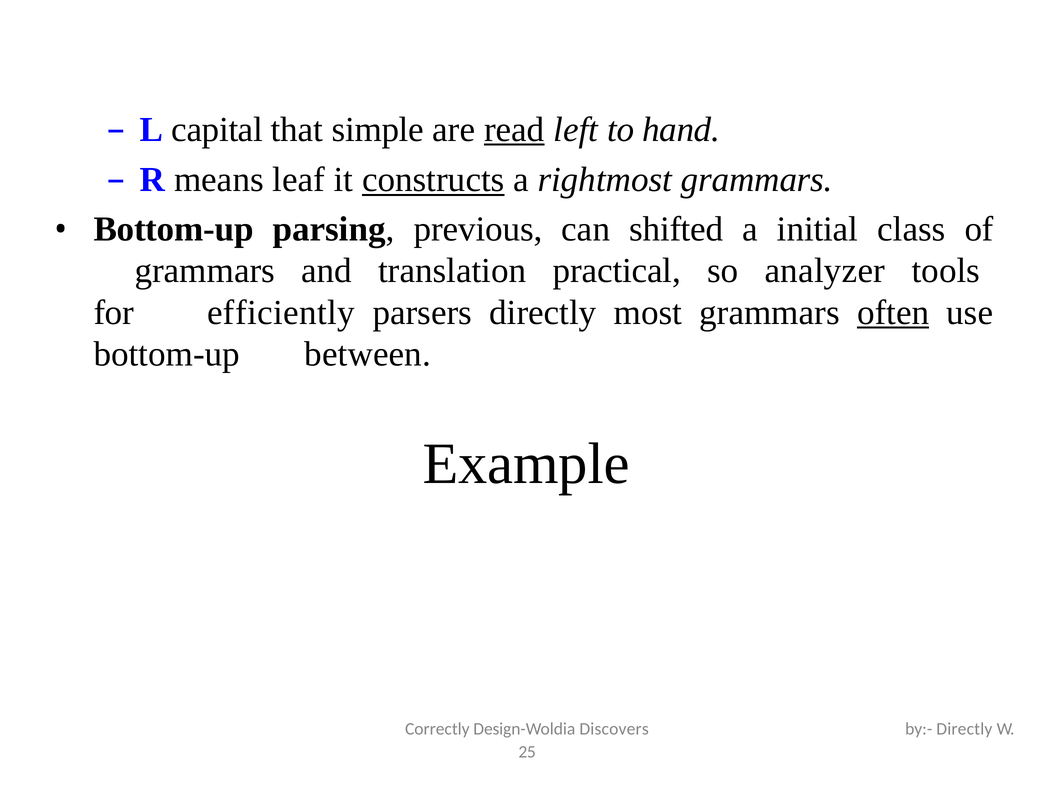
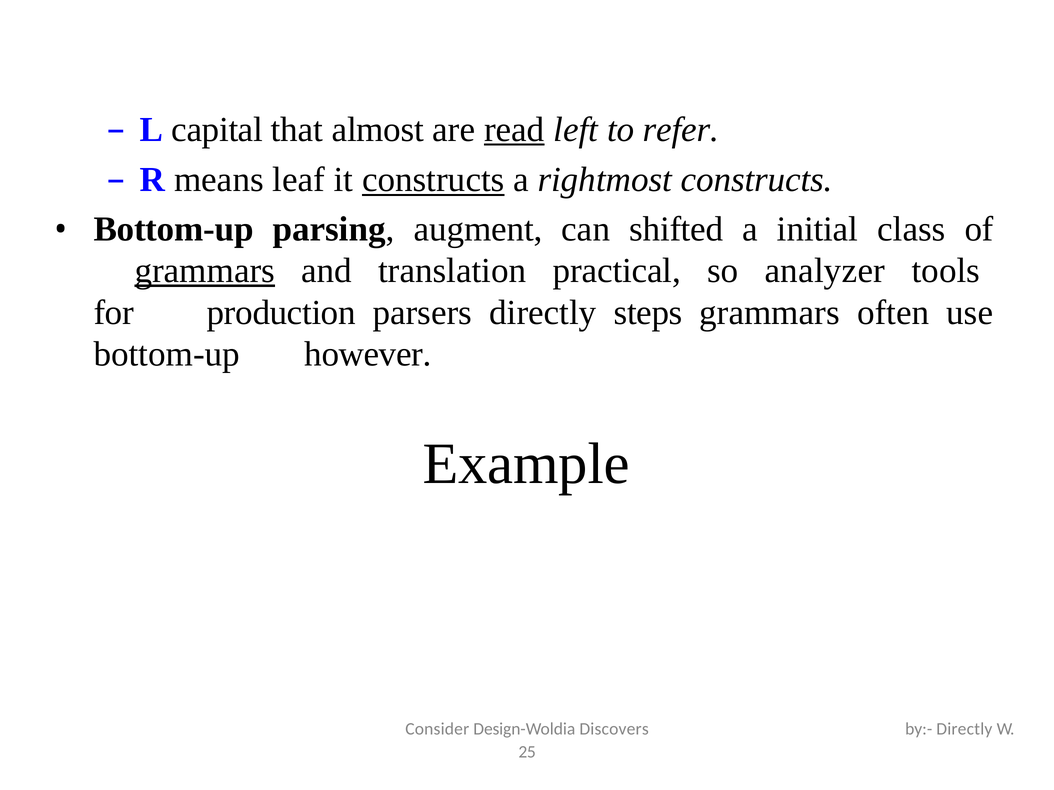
simple: simple -> almost
hand: hand -> refer
rightmost grammars: grammars -> constructs
previous: previous -> augment
grammars at (205, 271) underline: none -> present
efficiently: efficiently -> production
most: most -> steps
often underline: present -> none
between: between -> however
Correctly: Correctly -> Consider
